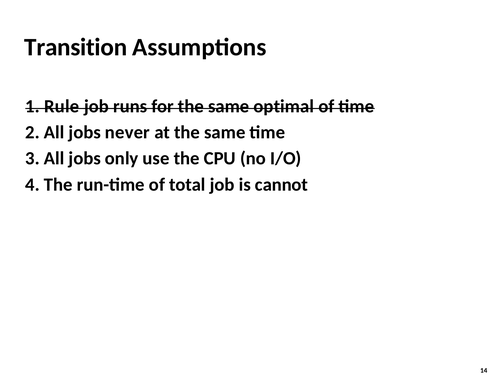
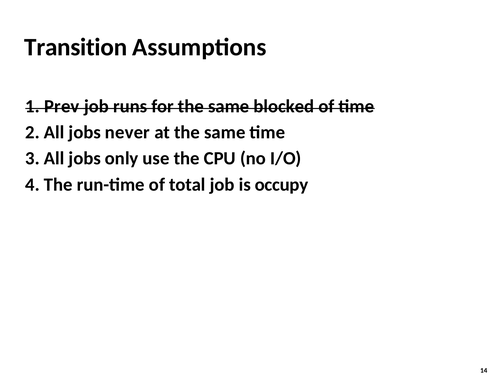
Rule: Rule -> Prev
optimal: optimal -> blocked
cannot: cannot -> occupy
